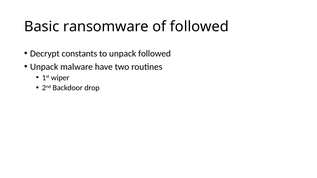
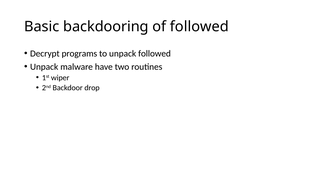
ransomware: ransomware -> backdooring
constants: constants -> programs
